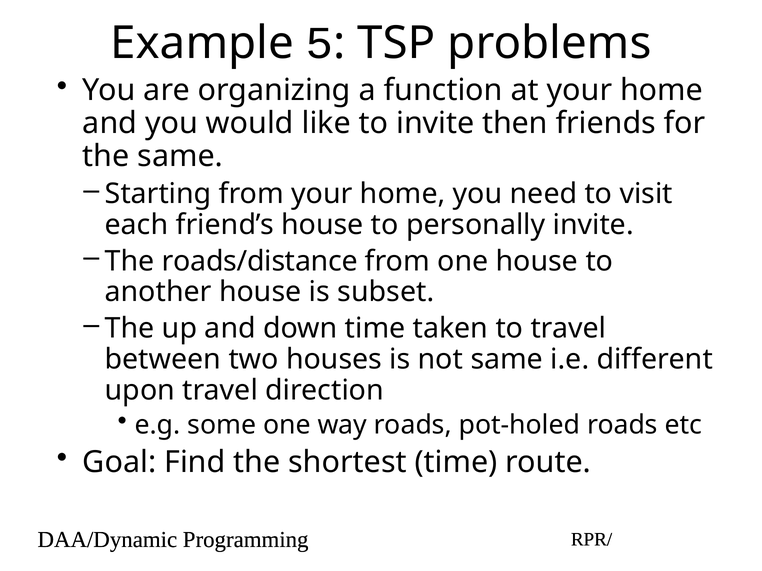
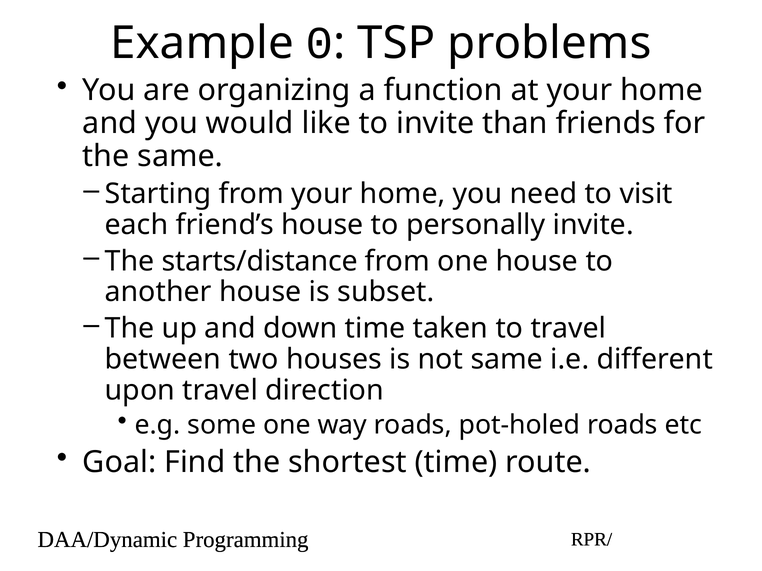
5: 5 -> 0
then: then -> than
roads/distance: roads/distance -> starts/distance
